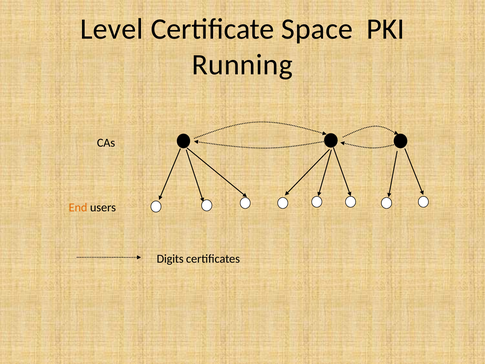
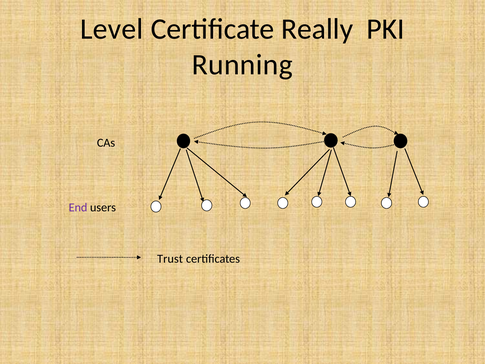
Space: Space -> Really
End colour: orange -> purple
Digits: Digits -> Trust
